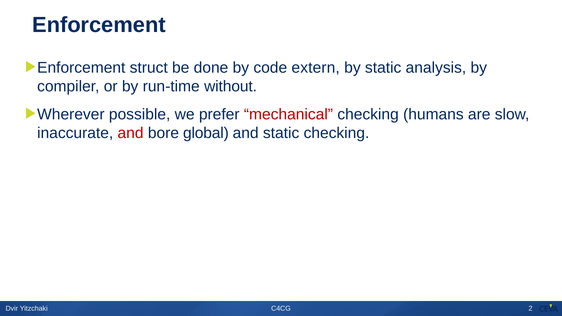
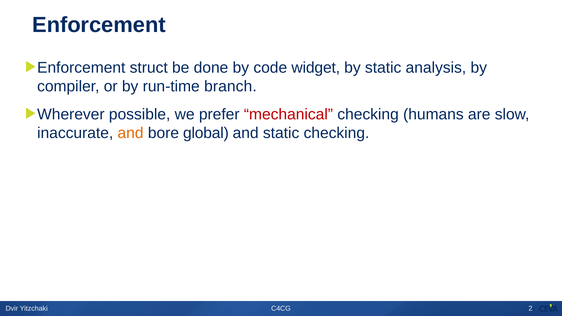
extern: extern -> widget
without: without -> branch
and at (131, 133) colour: red -> orange
